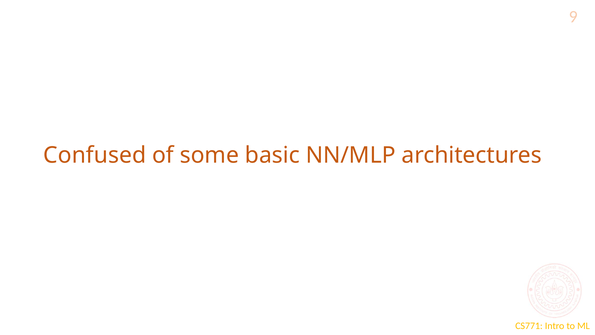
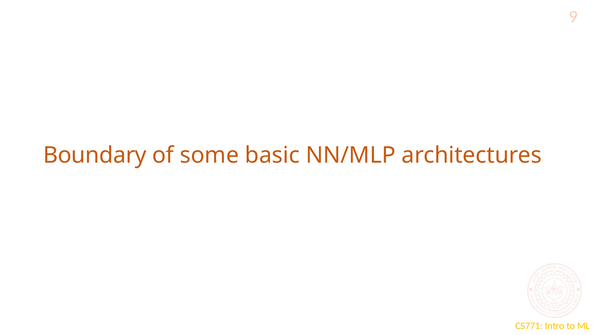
Confused: Confused -> Boundary
